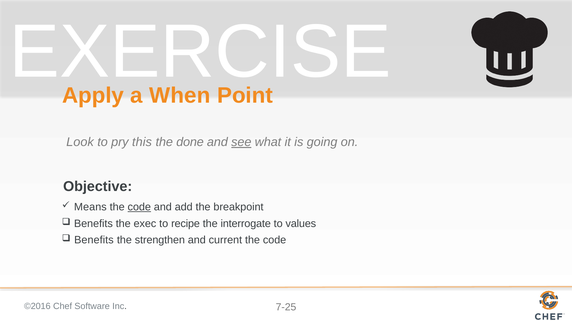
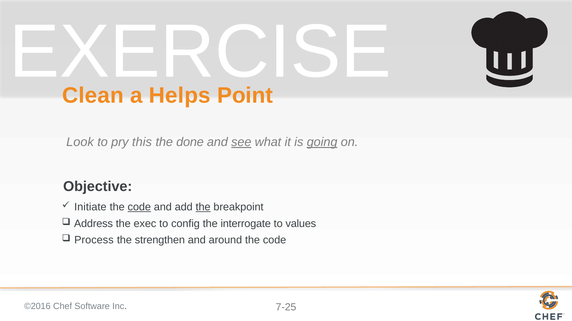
Apply: Apply -> Clean
When: When -> Helps
going underline: none -> present
Means: Means -> Initiate
the at (203, 208) underline: none -> present
Benefits at (93, 224): Benefits -> Address
recipe: recipe -> config
Benefits at (94, 240): Benefits -> Process
current: current -> around
